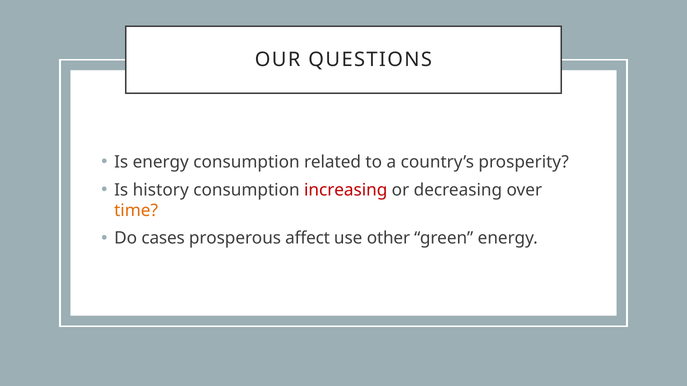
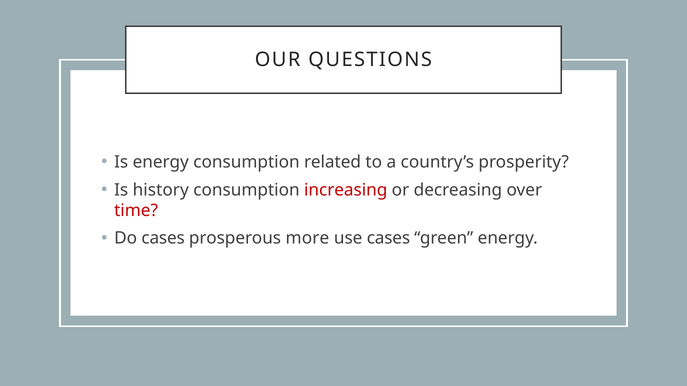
time colour: orange -> red
affect: affect -> more
use other: other -> cases
